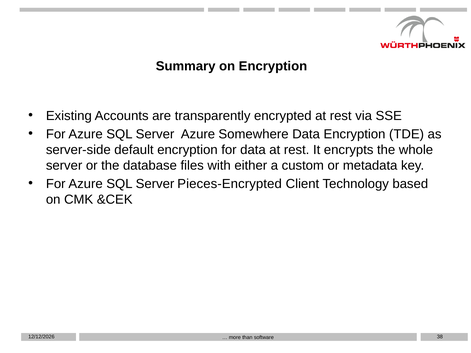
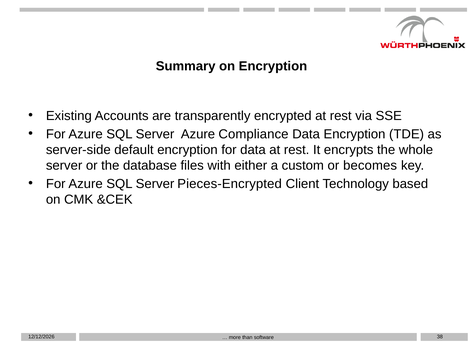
Somewhere: Somewhere -> Compliance
metadata: metadata -> becomes
